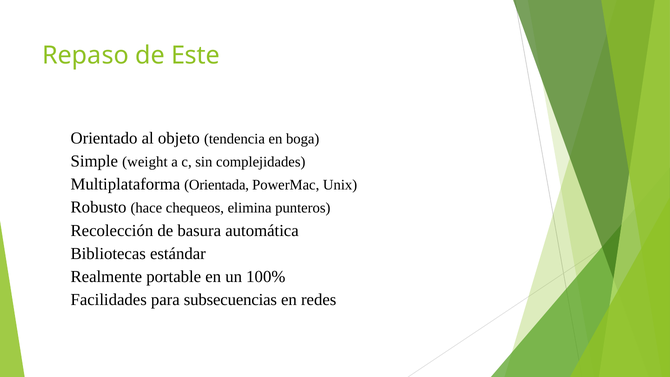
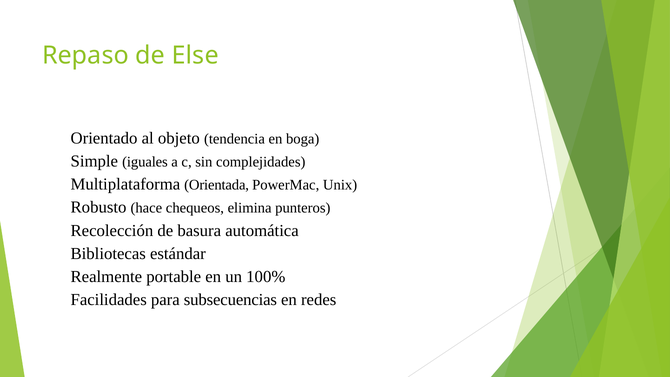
Este: Este -> Else
weight: weight -> iguales
